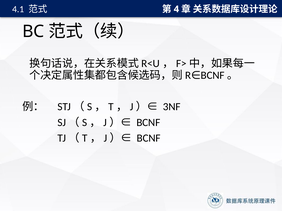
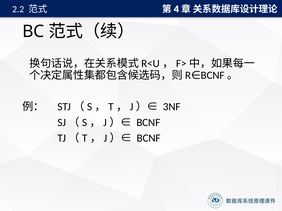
4.1: 4.1 -> 2.2
